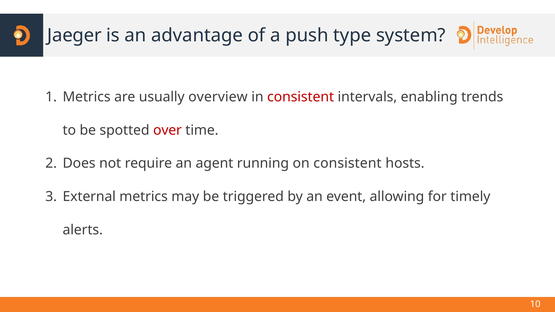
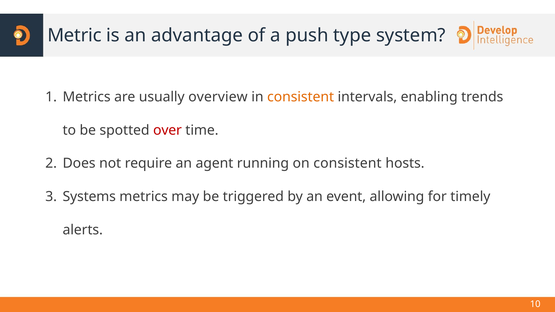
Jaeger: Jaeger -> Metric
consistent at (301, 97) colour: red -> orange
External: External -> Systems
